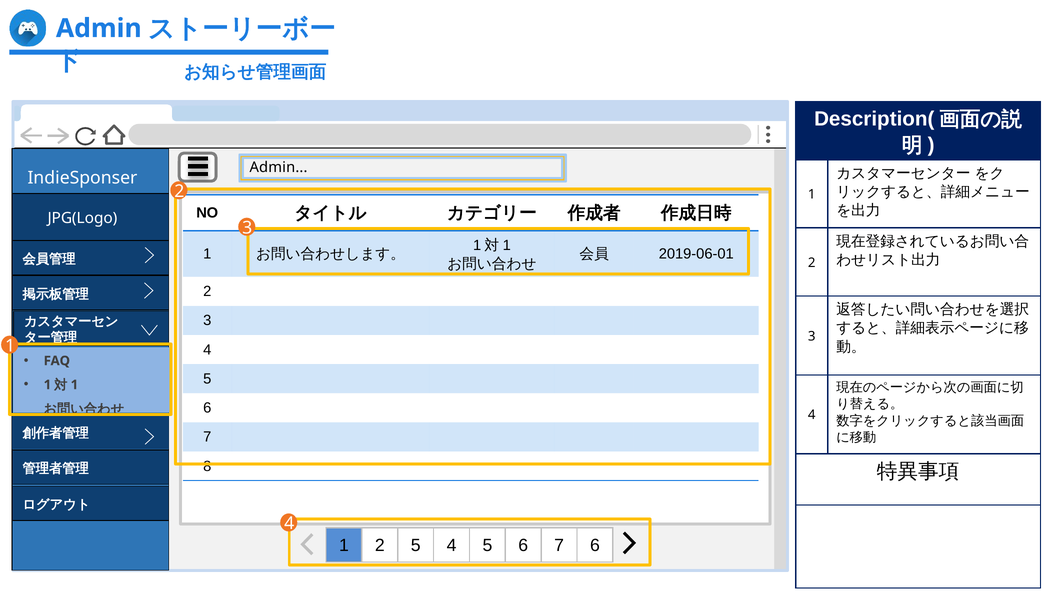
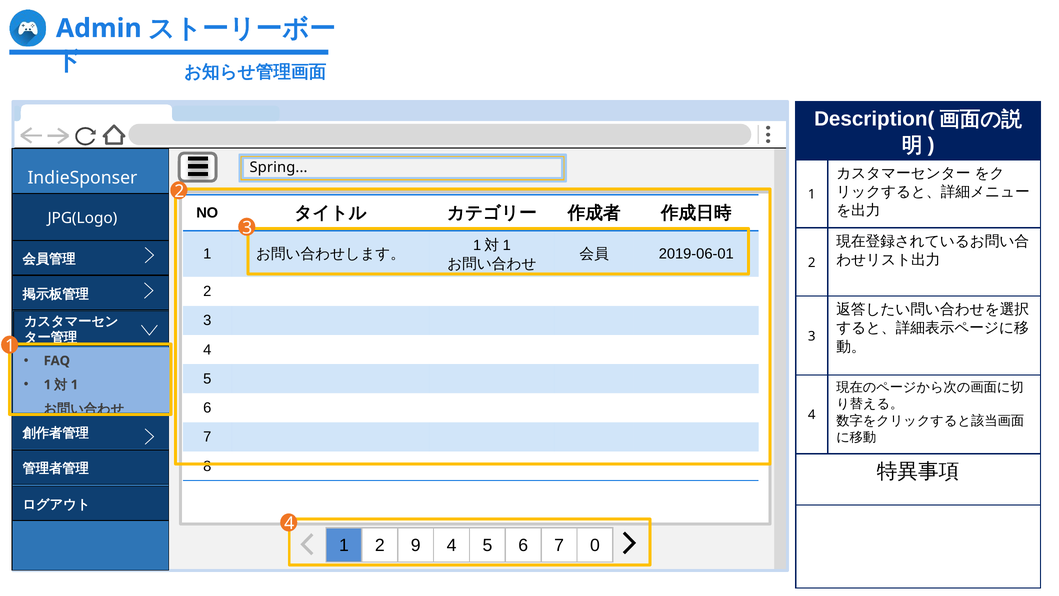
Admin at (279, 167): Admin -> Spring
2 5: 5 -> 9
7 6: 6 -> 0
